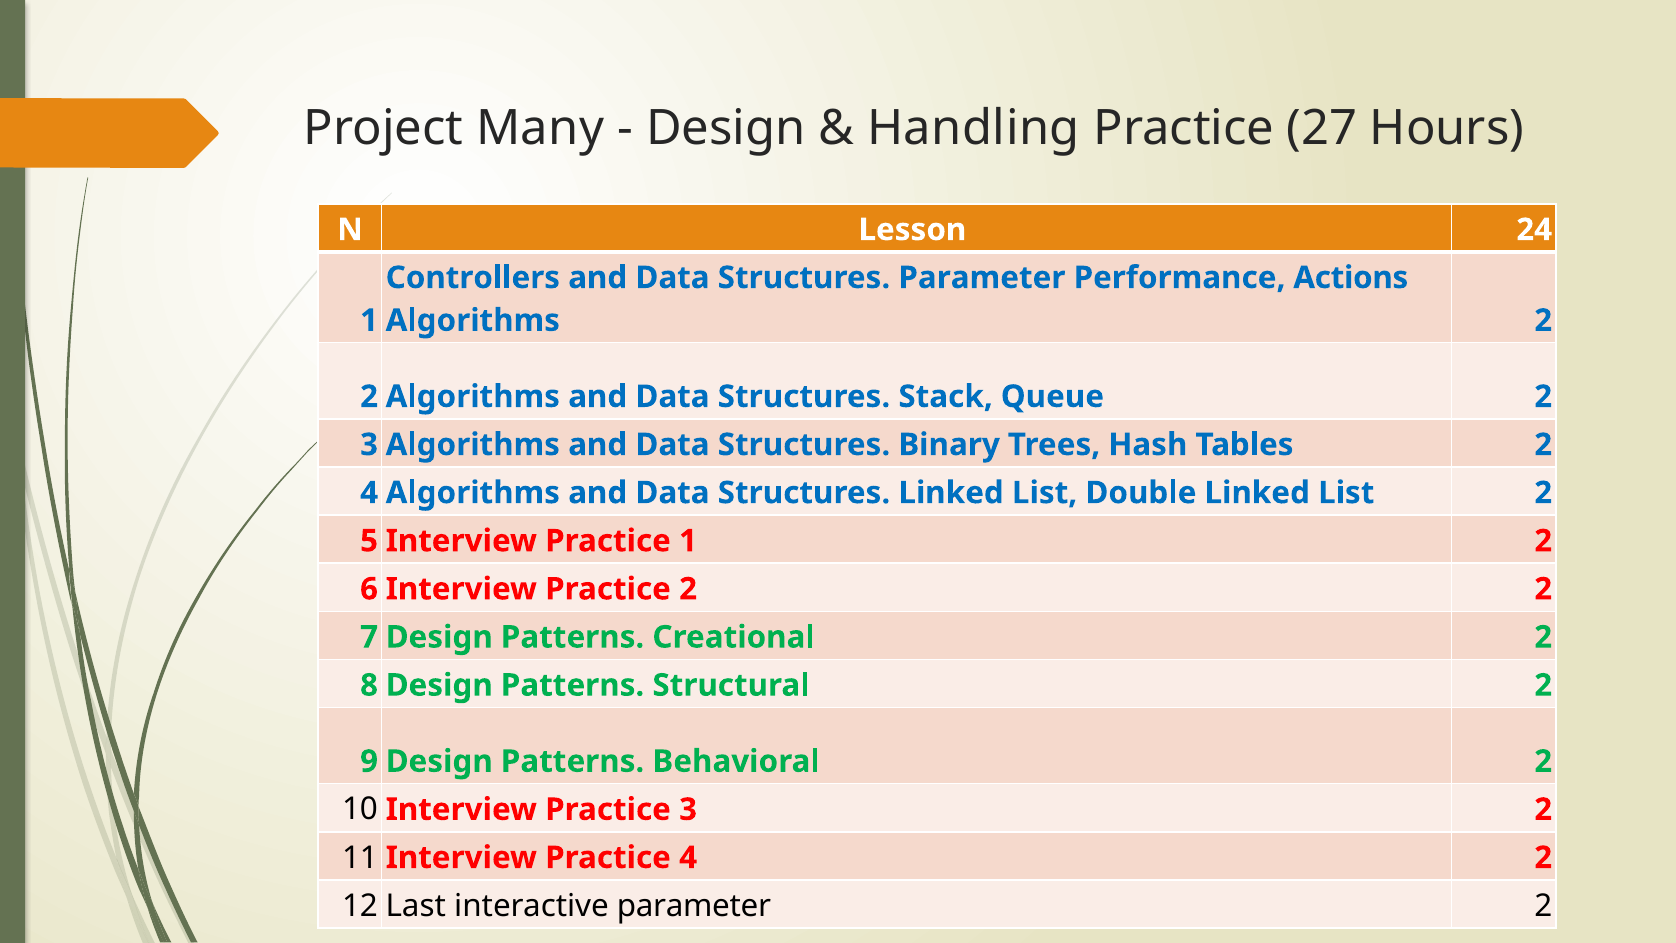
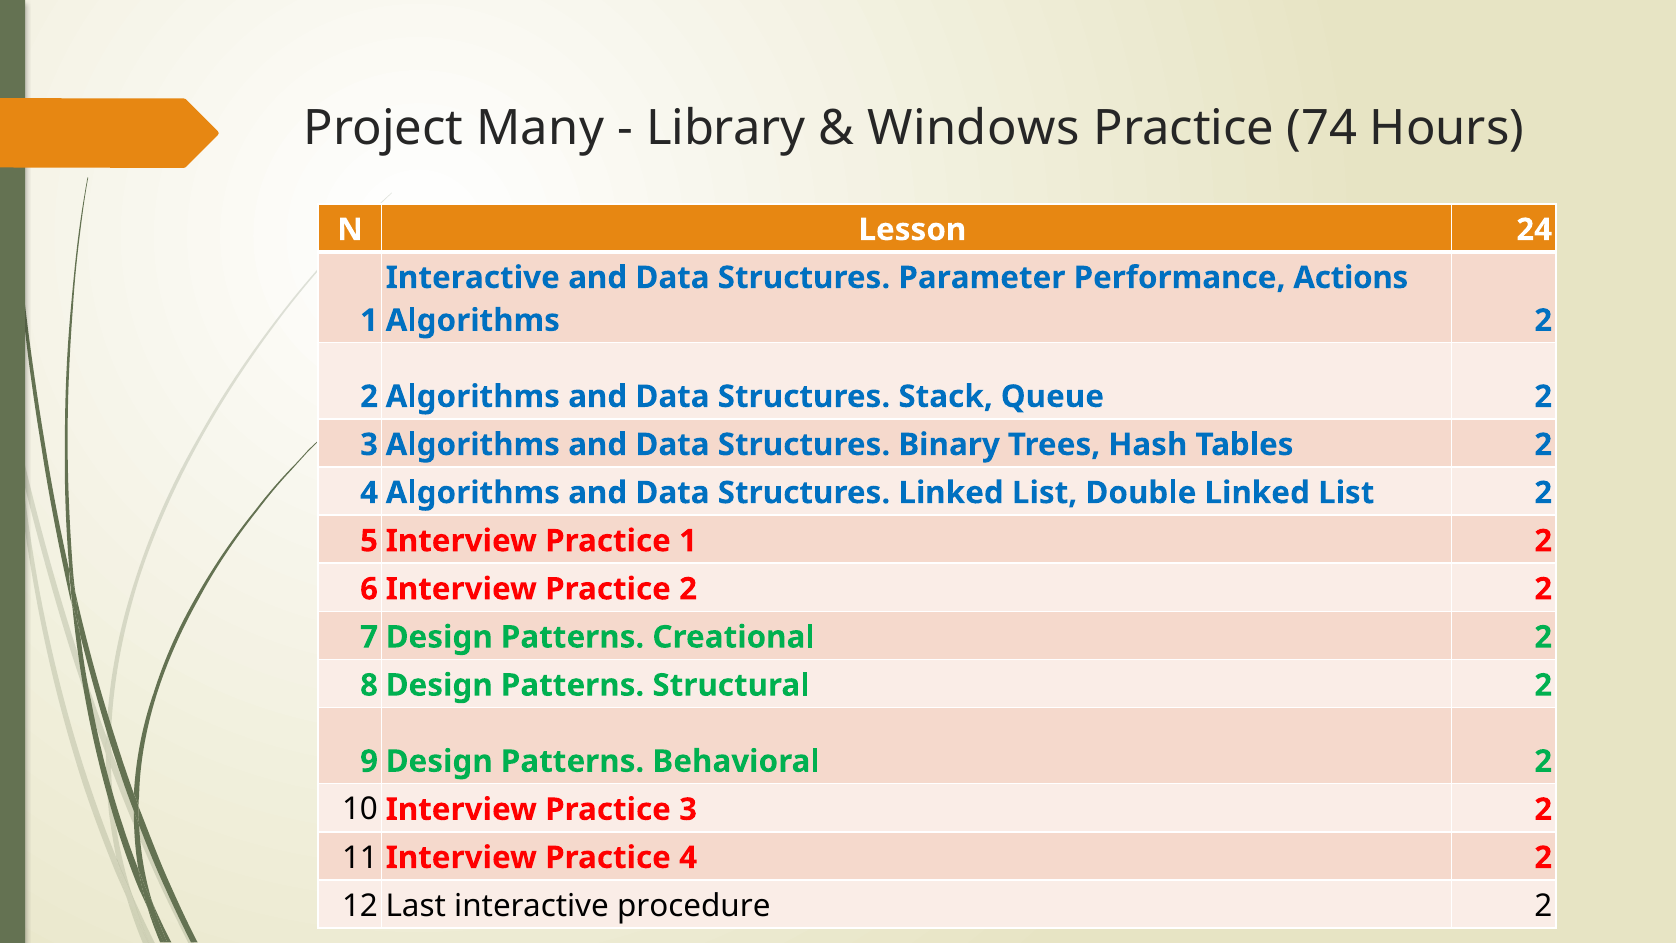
Design: Design -> Library
Handling: Handling -> Windows
27: 27 -> 74
Controllers at (473, 278): Controllers -> Interactive
interactive parameter: parameter -> procedure
